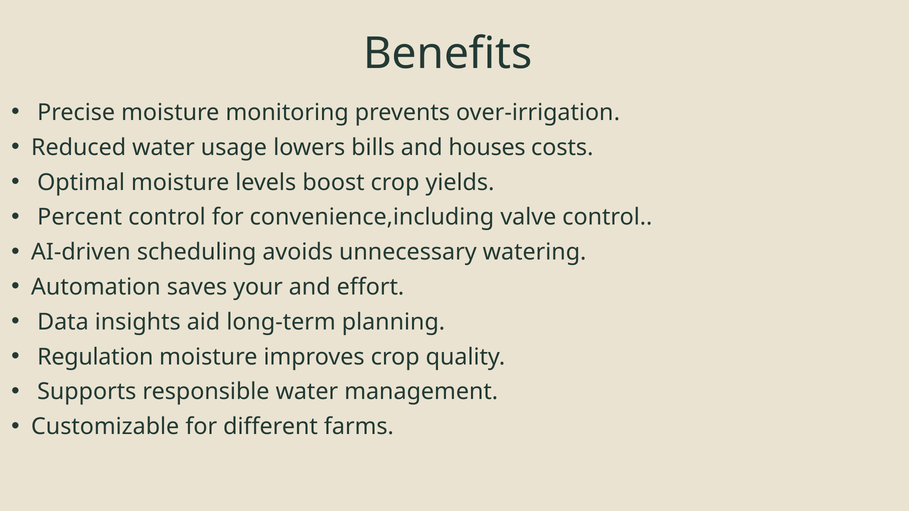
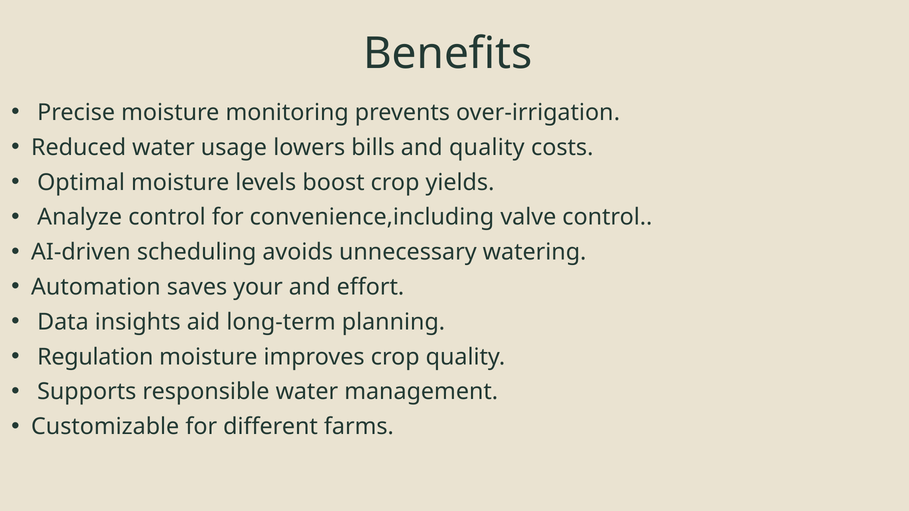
and houses: houses -> quality
Percent: Percent -> Analyze
